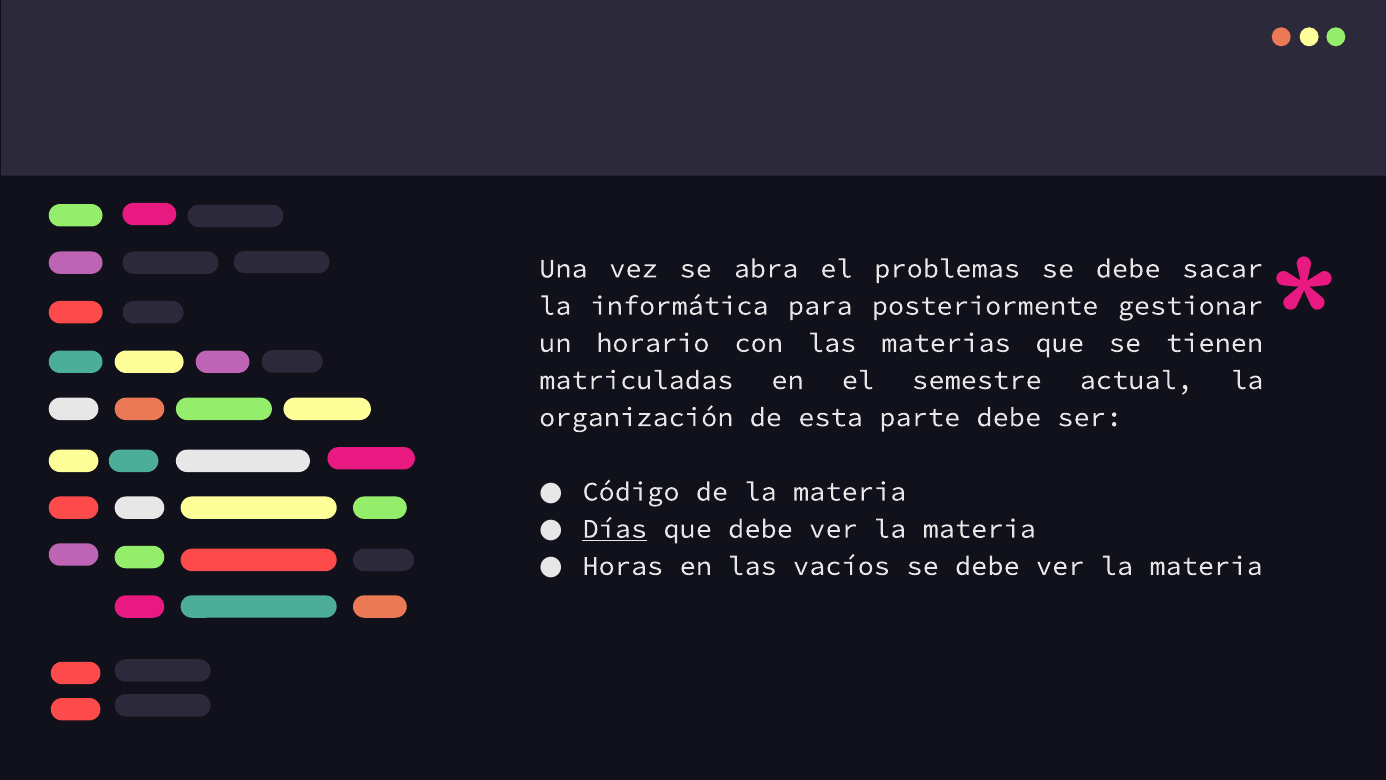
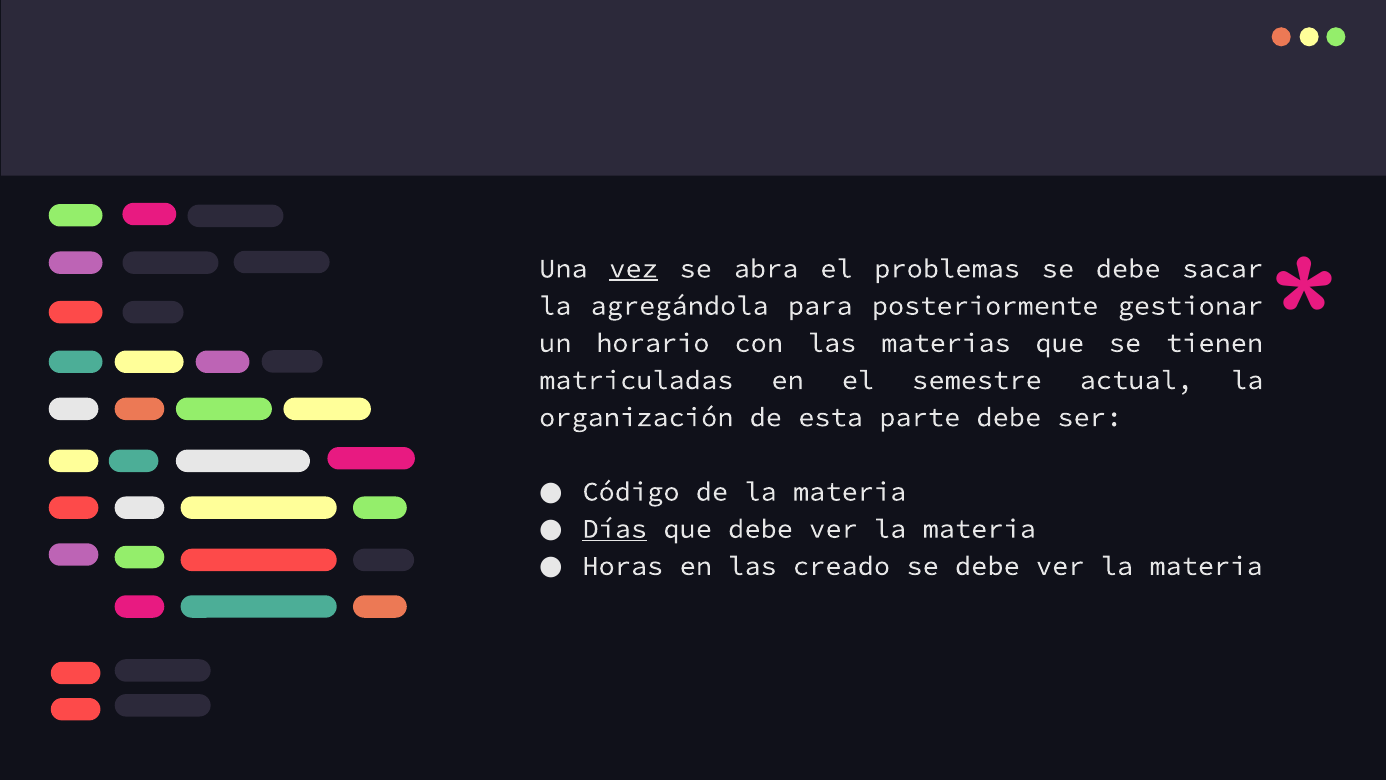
vez underline: none -> present
informática: informática -> agregándola
vacíos: vacíos -> creado
